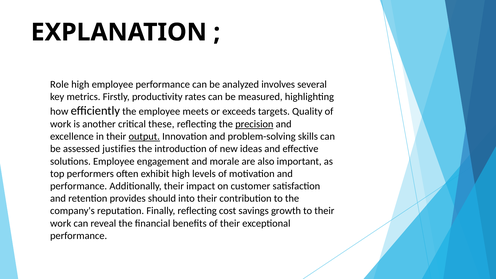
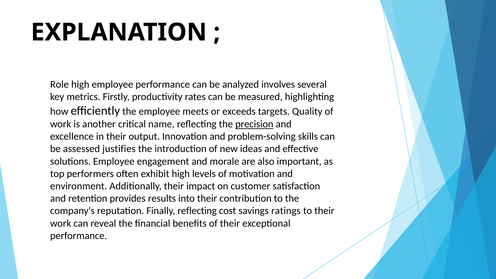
these: these -> name
output underline: present -> none
performance at (79, 186): performance -> environment
should: should -> results
growth: growth -> ratings
